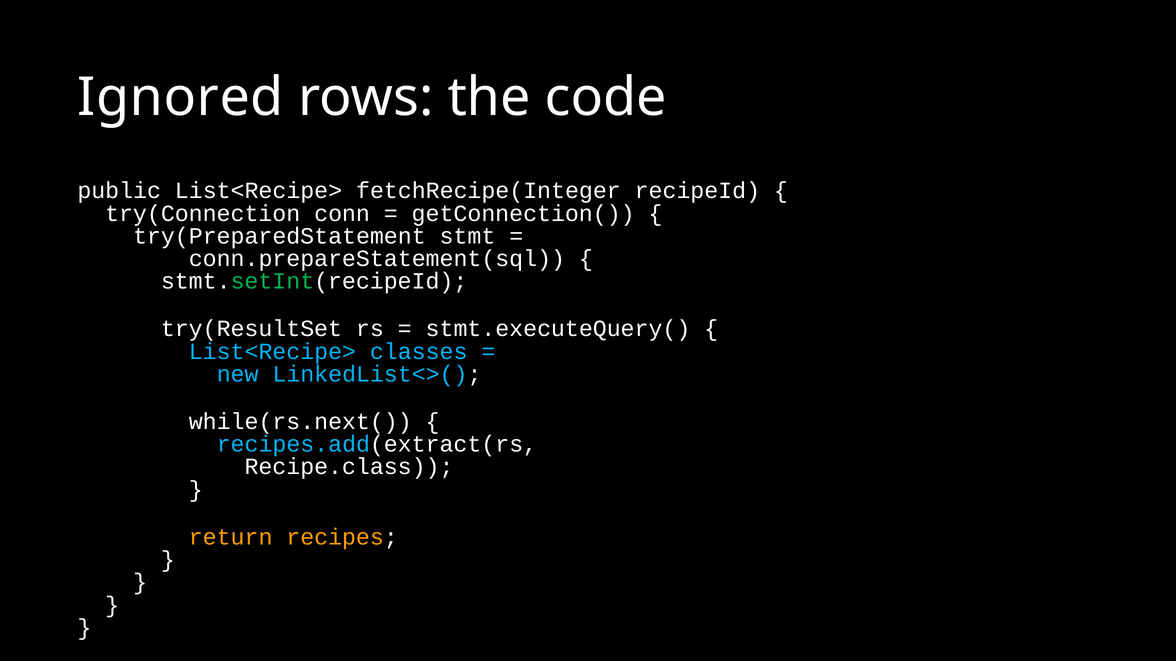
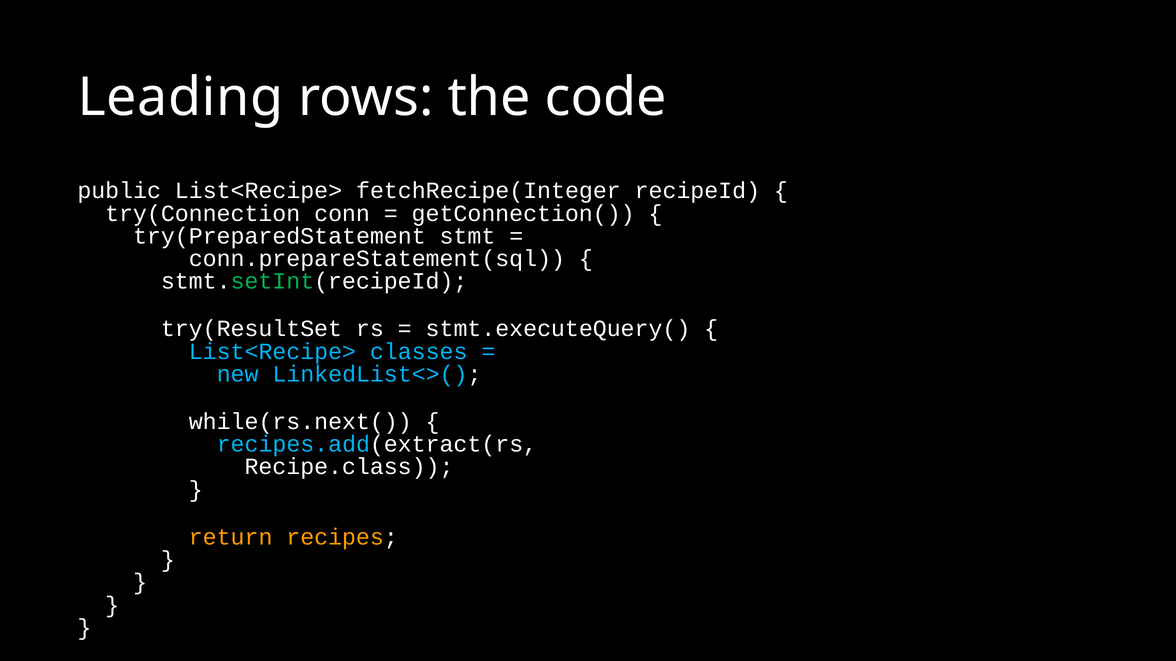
Ignored: Ignored -> Leading
